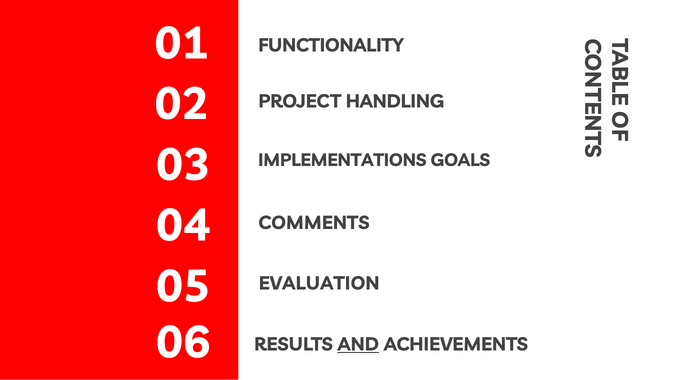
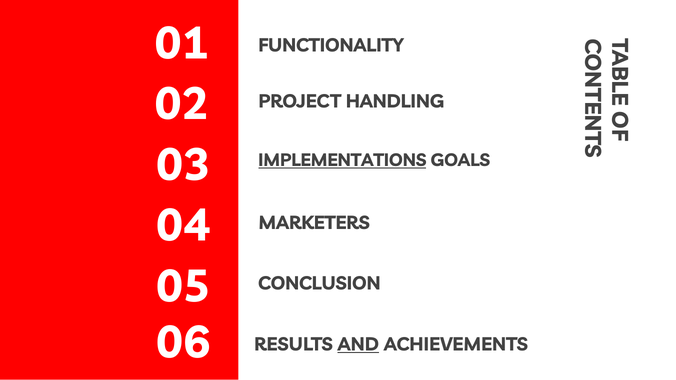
IMPLEMENTATIONS underline: none -> present
COMMENTS: COMMENTS -> MARKETERS
EVALUATION: EVALUATION -> CONCLUSION
